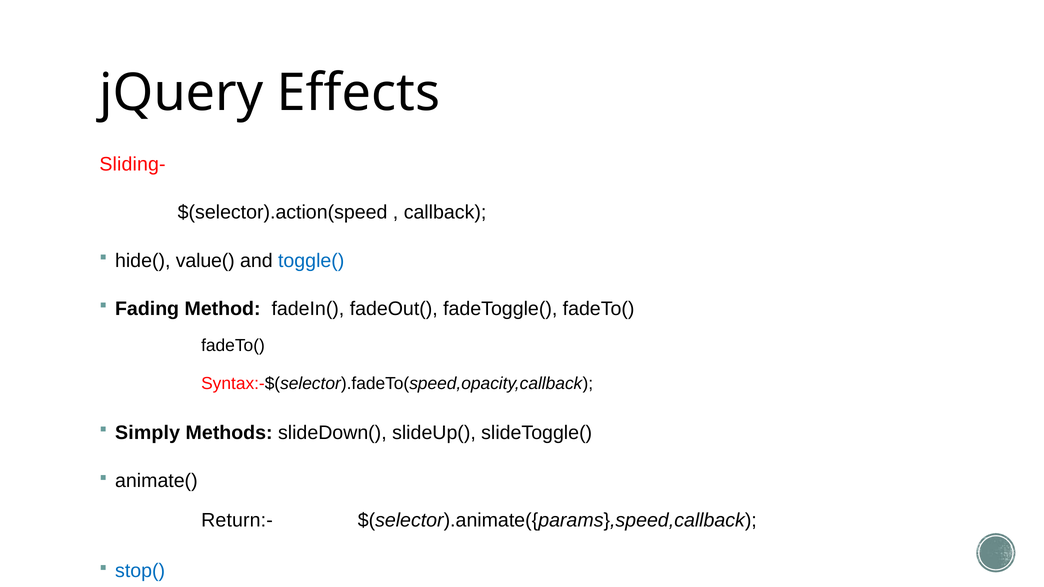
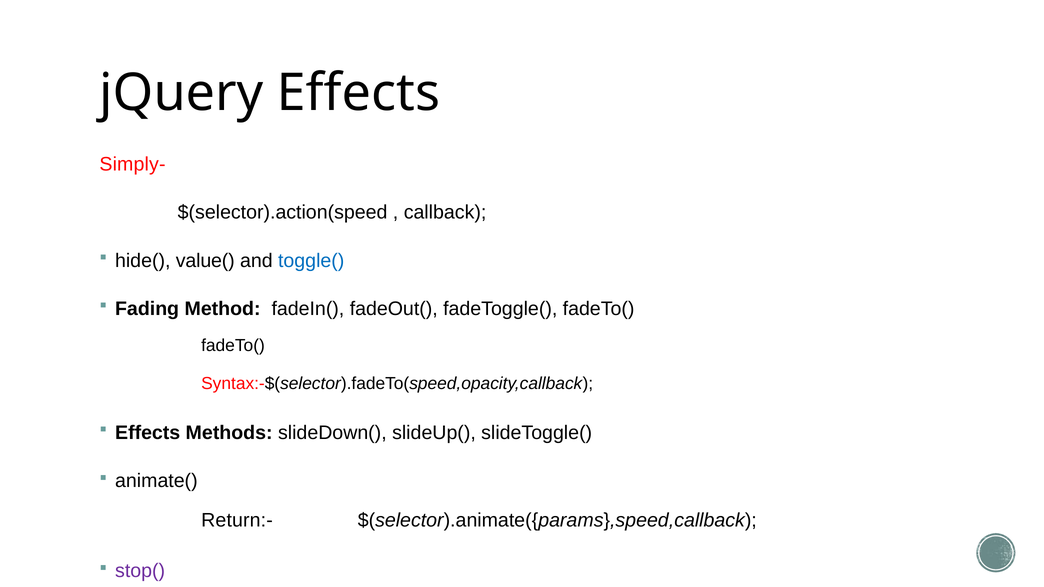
Sliding-: Sliding- -> Simply-
Simply at (148, 433): Simply -> Effects
stop( colour: blue -> purple
